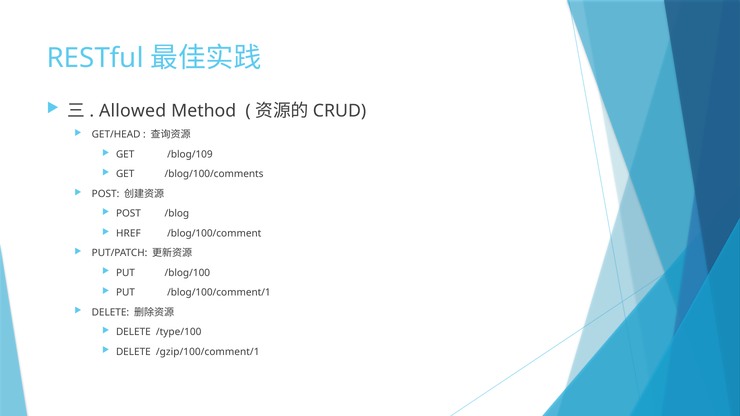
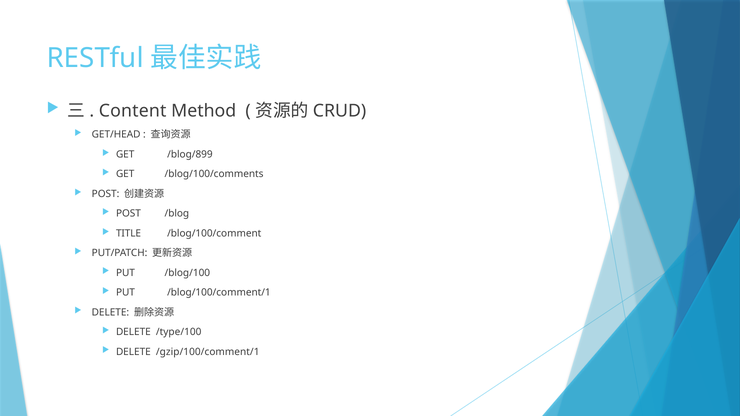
Allowed: Allowed -> Content
/blog/109: /blog/109 -> /blog/899
HREF: HREF -> TITLE
